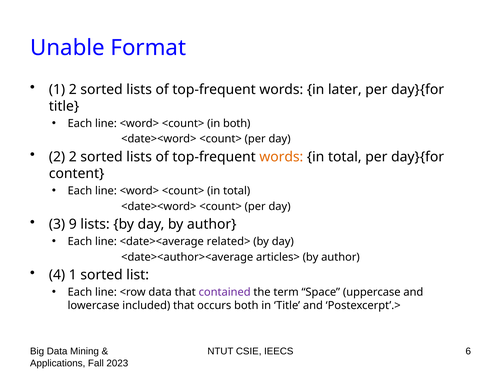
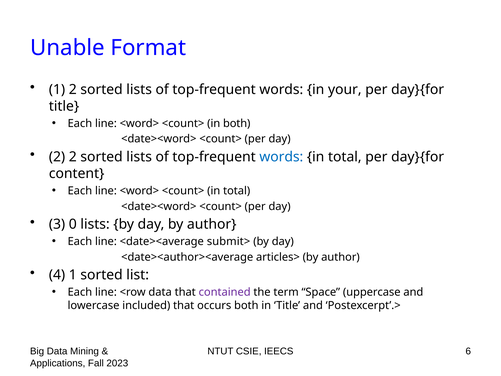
later: later -> your
words at (281, 157) colour: orange -> blue
9: 9 -> 0
related>: related> -> submit>
